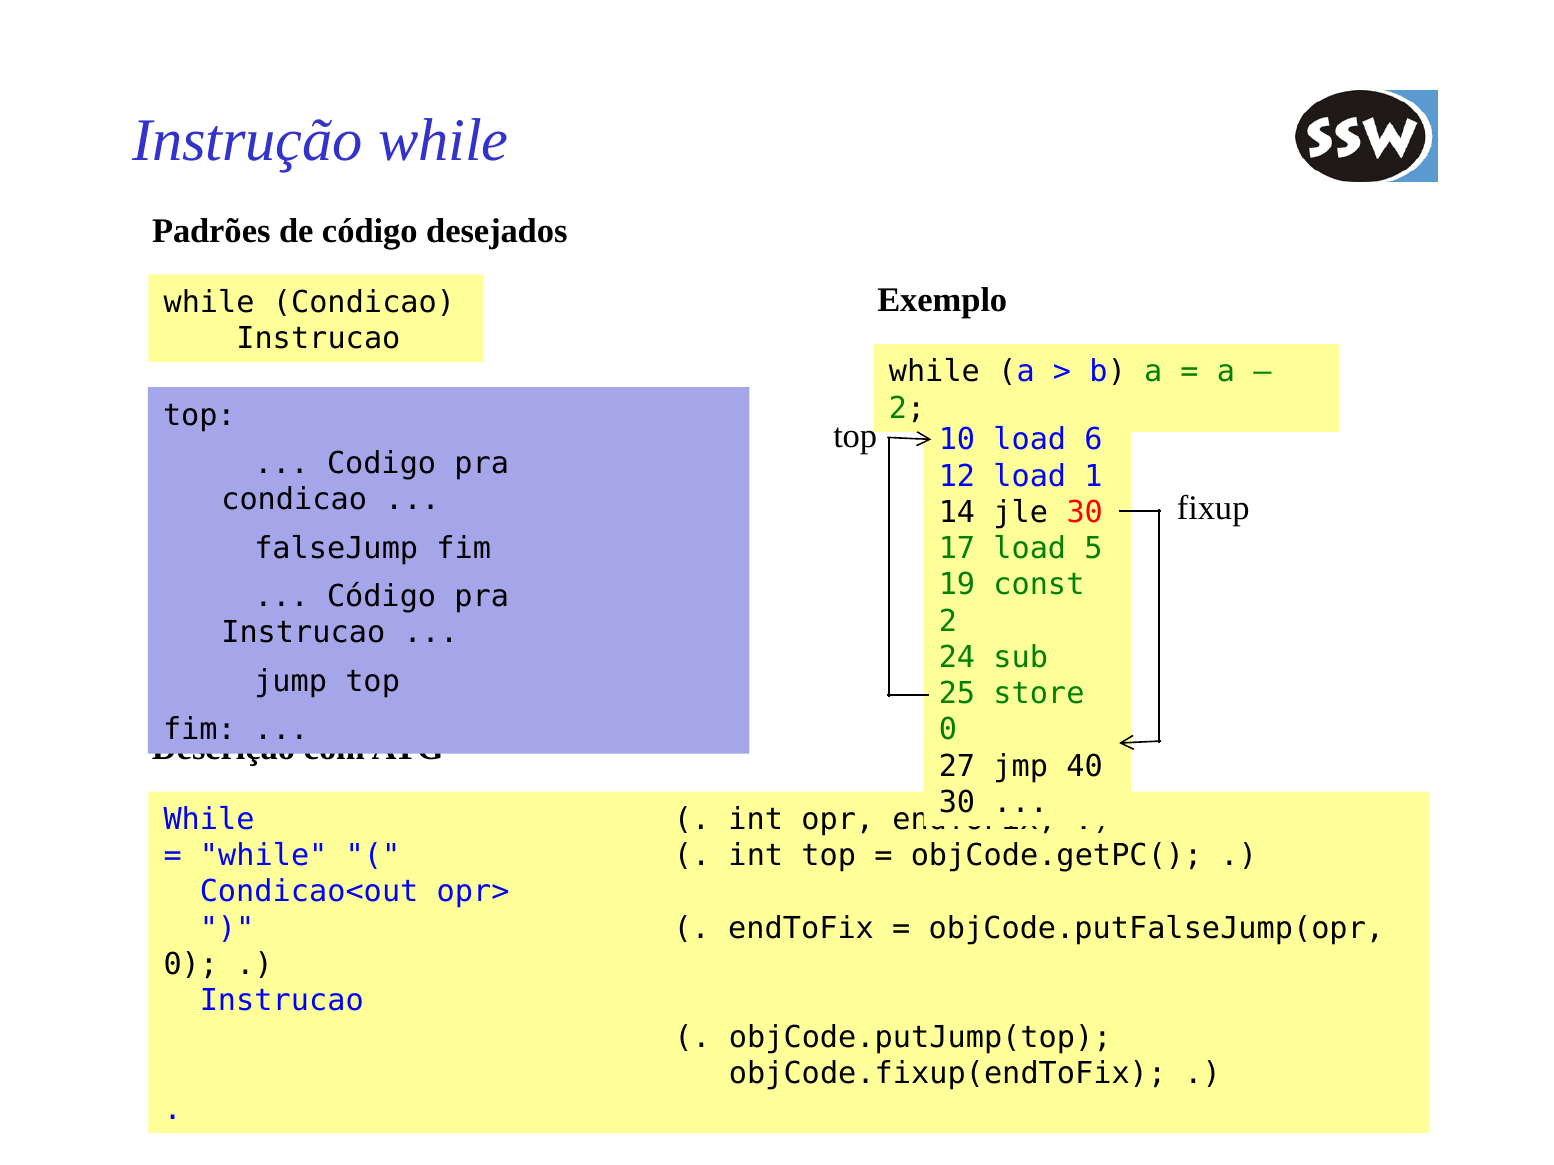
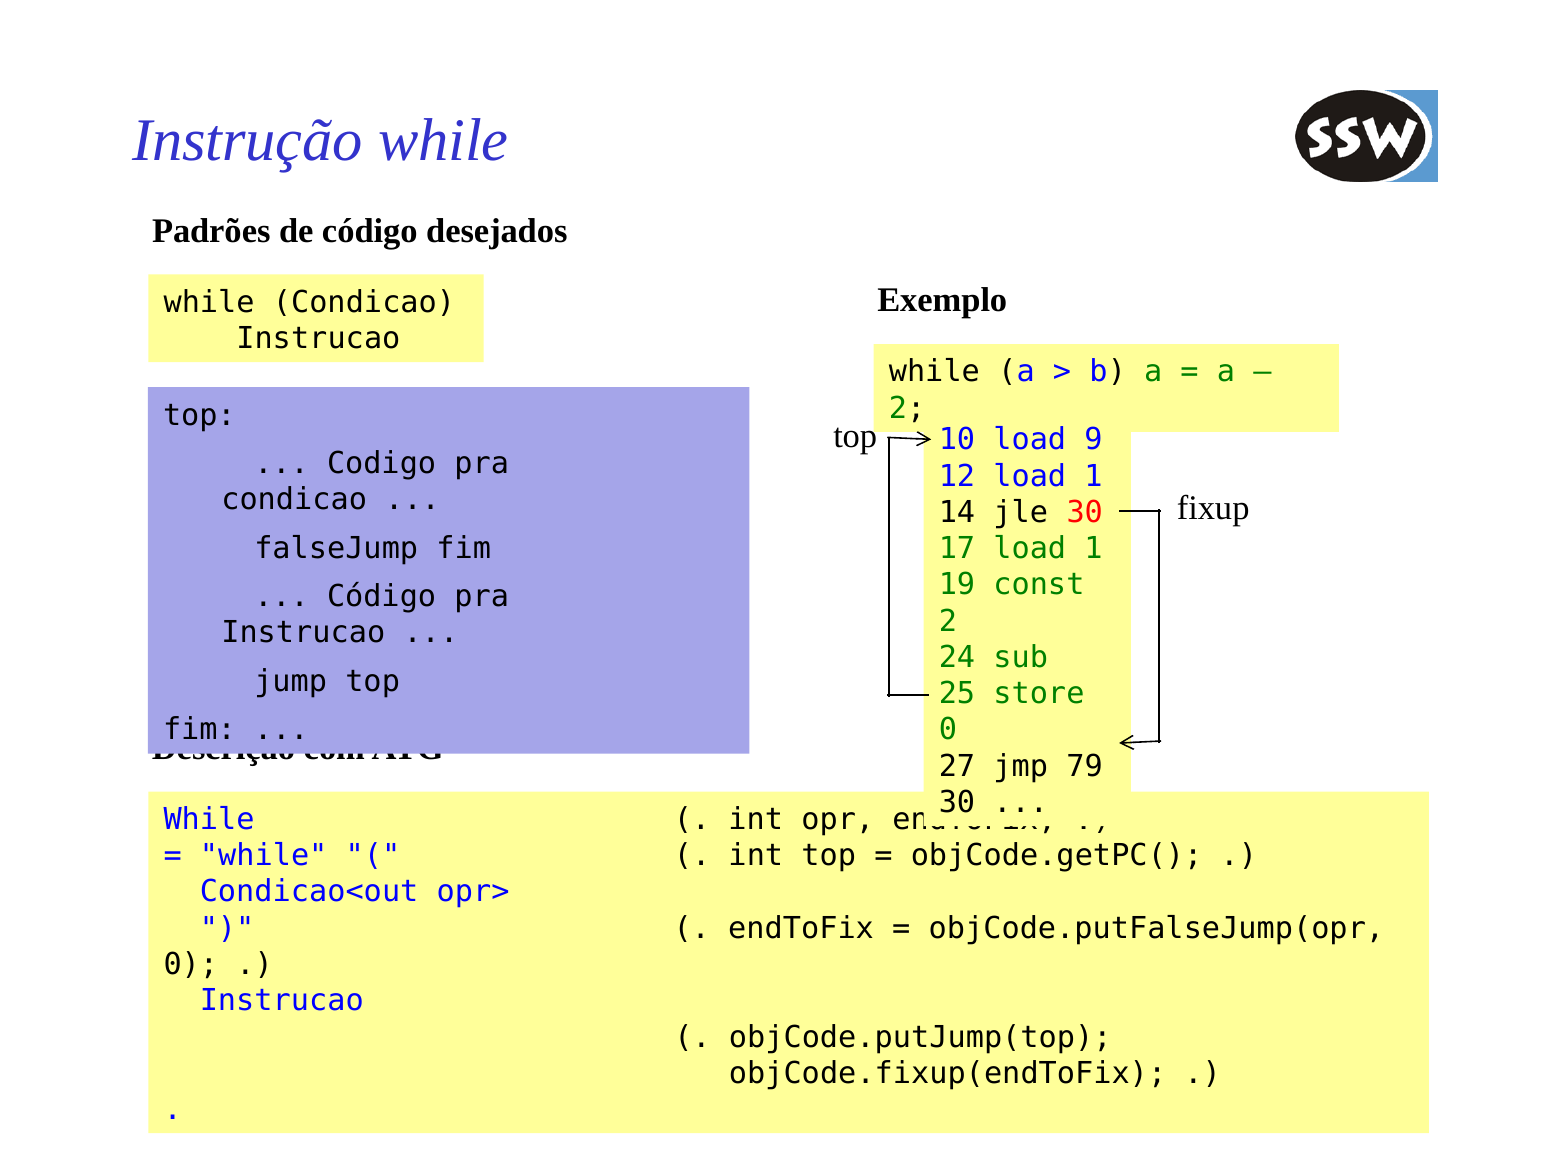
6: 6 -> 9
17 load 5: 5 -> 1
40: 40 -> 79
